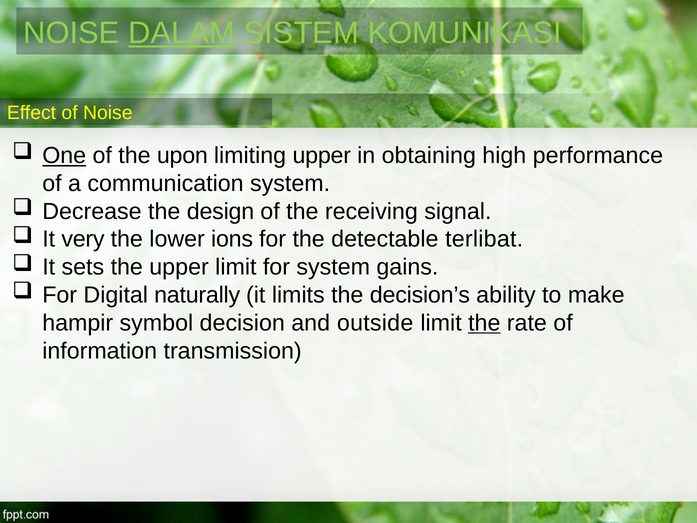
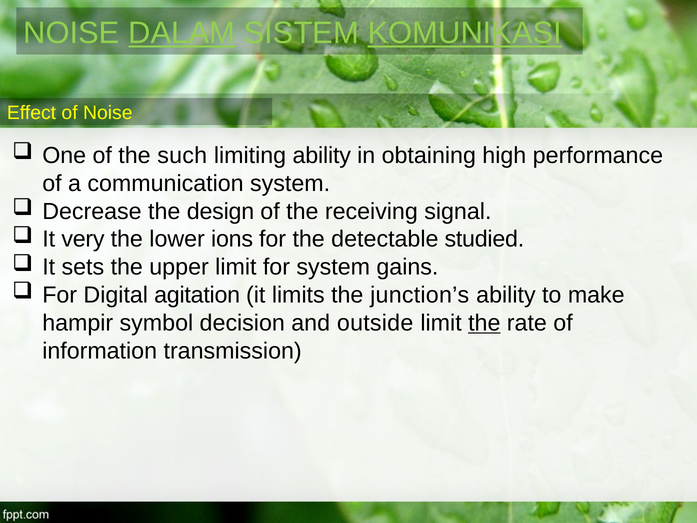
KOMUNIKASI underline: none -> present
One underline: present -> none
upon: upon -> such
limiting upper: upper -> ability
terlibat: terlibat -> studied
naturally: naturally -> agitation
decision’s: decision’s -> junction’s
